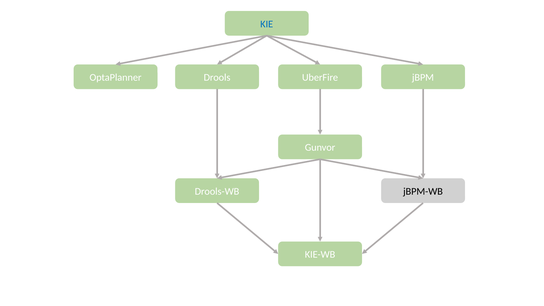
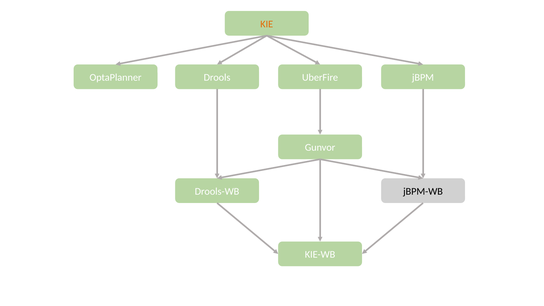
KIE colour: blue -> orange
